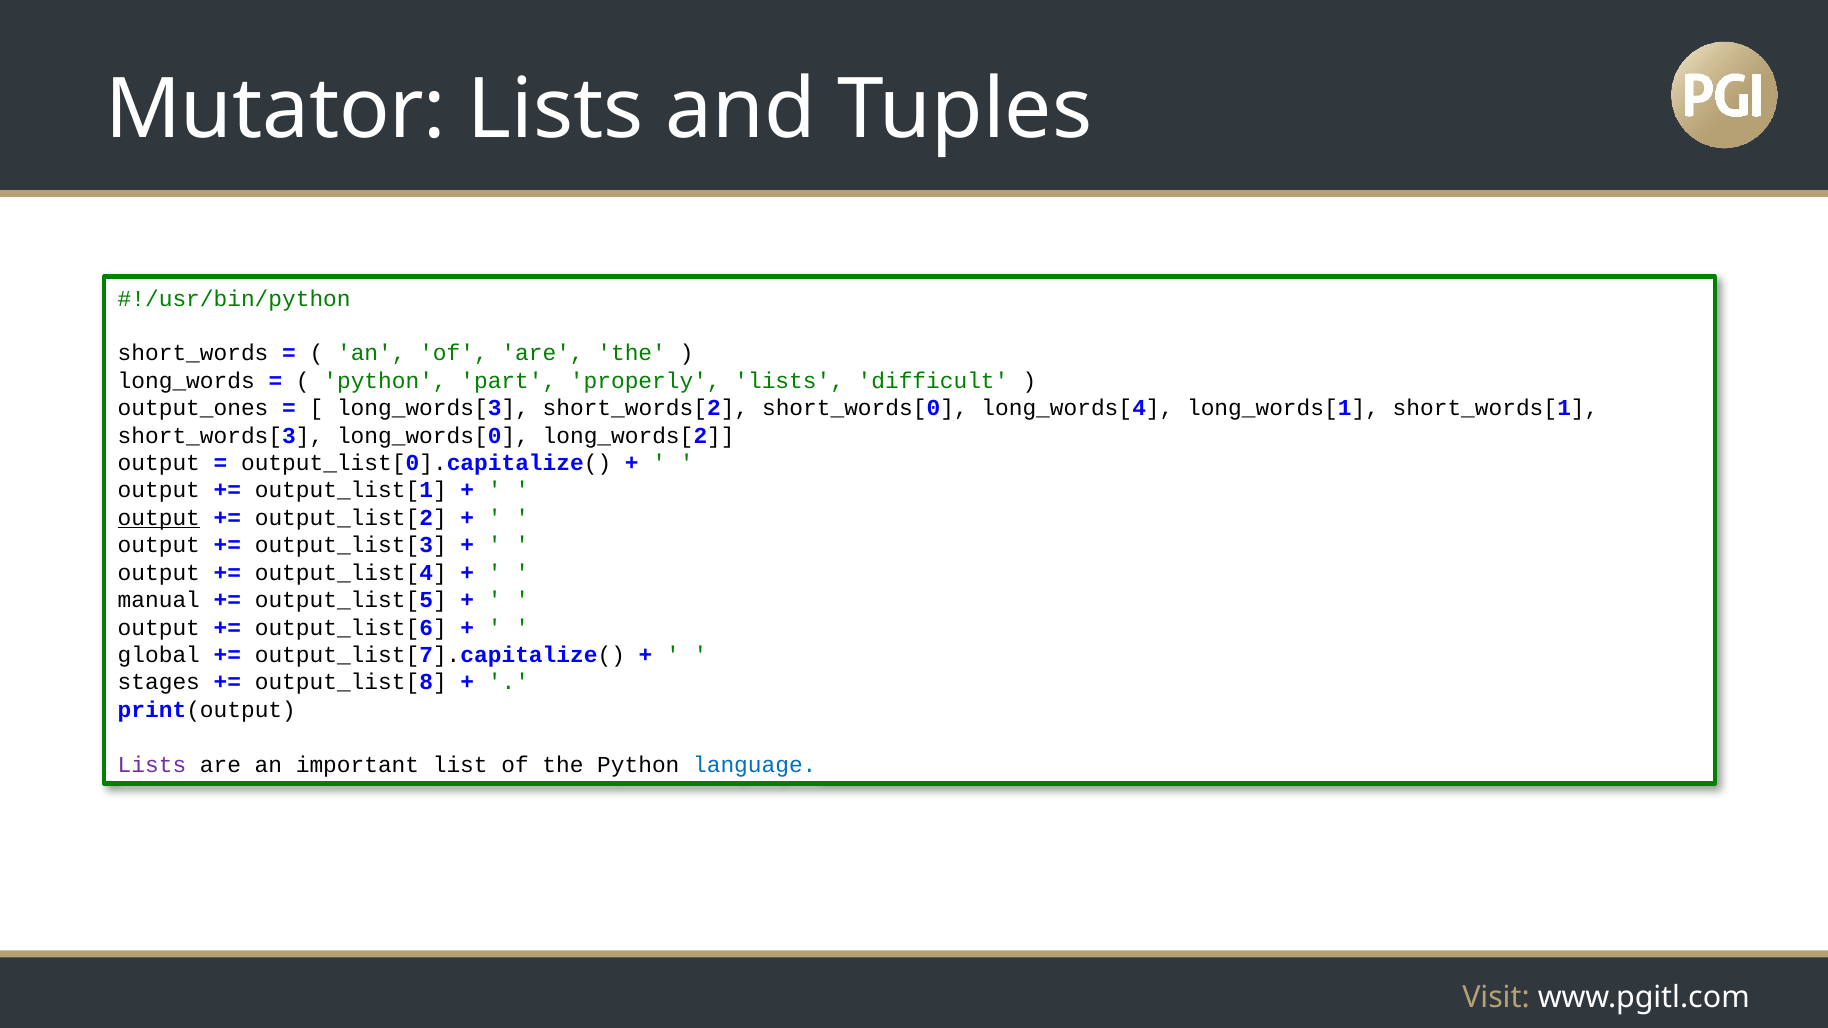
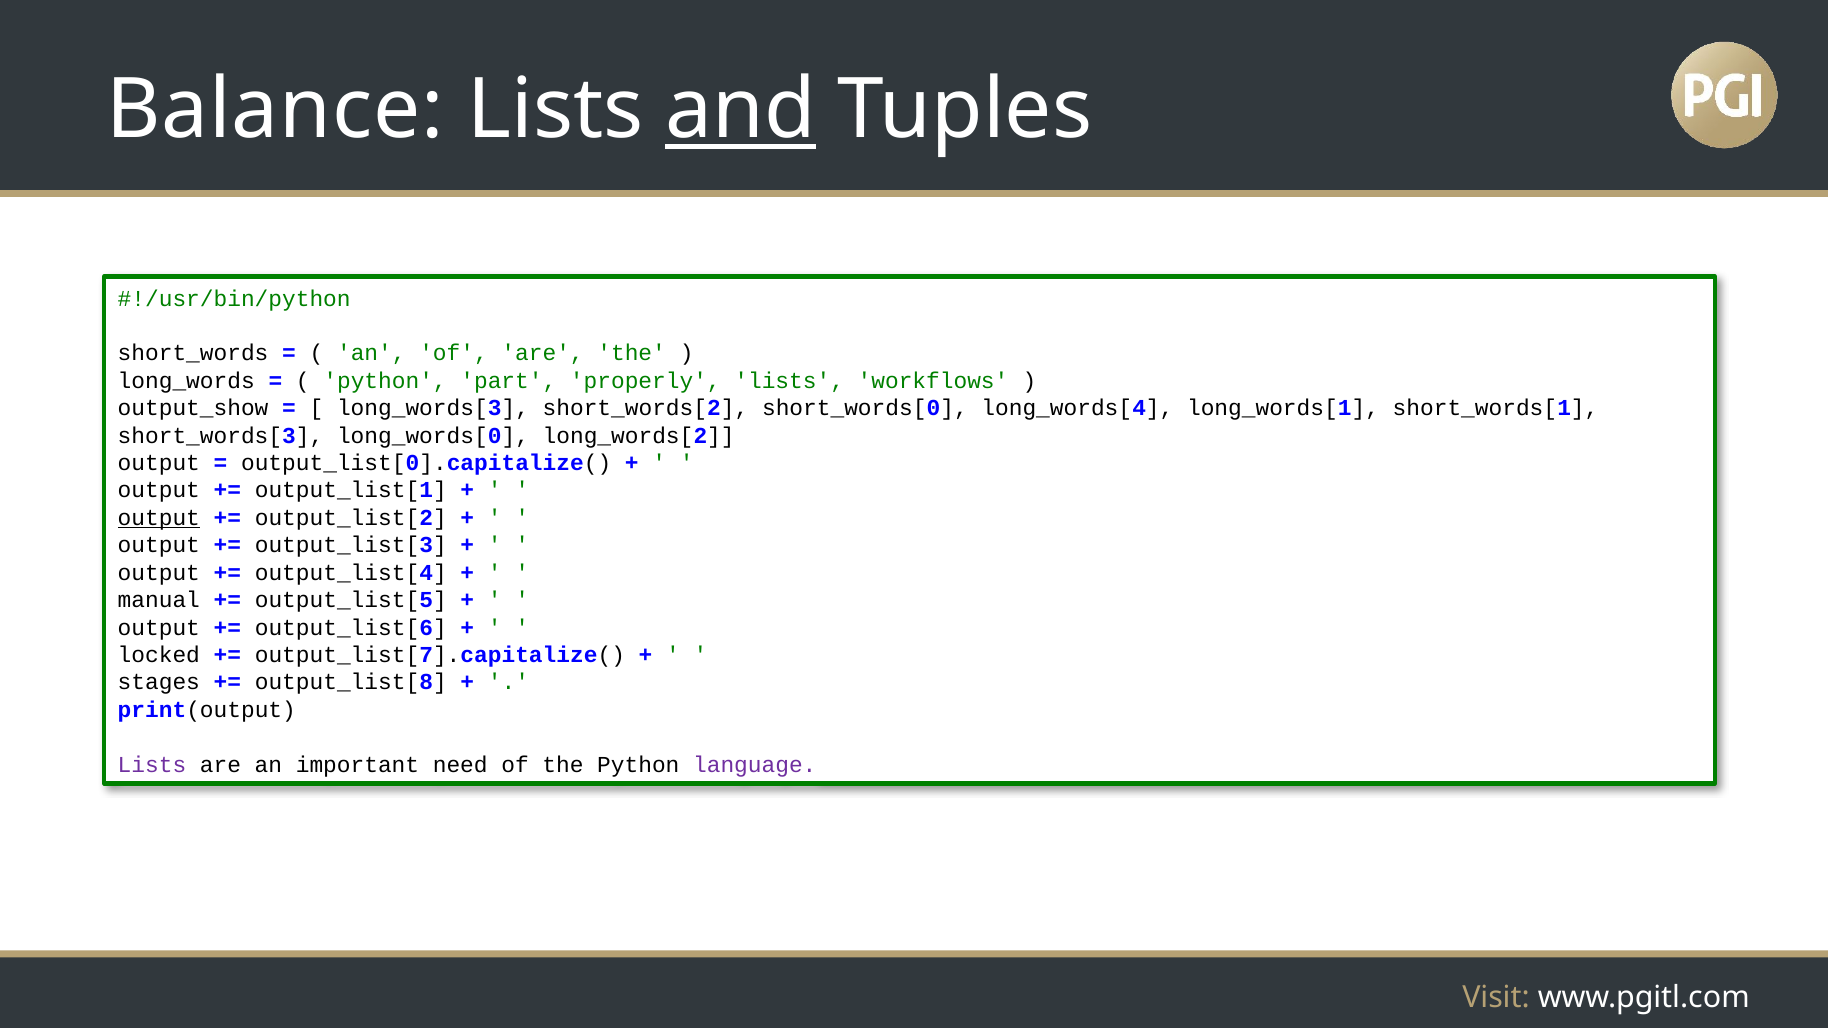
Mutator: Mutator -> Balance
and underline: none -> present
difficult: difficult -> workflows
output_ones: output_ones -> output_show
global: global -> locked
list: list -> need
language colour: blue -> purple
